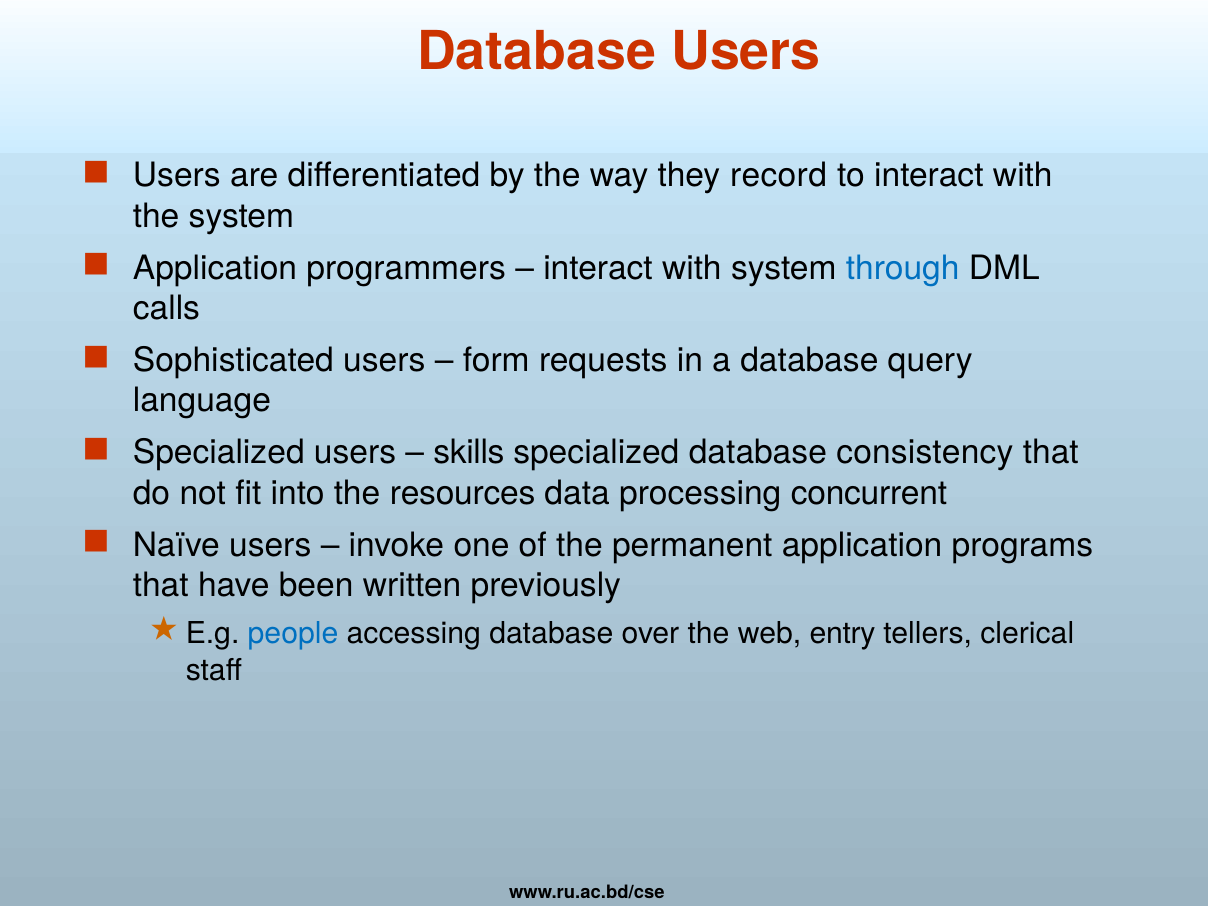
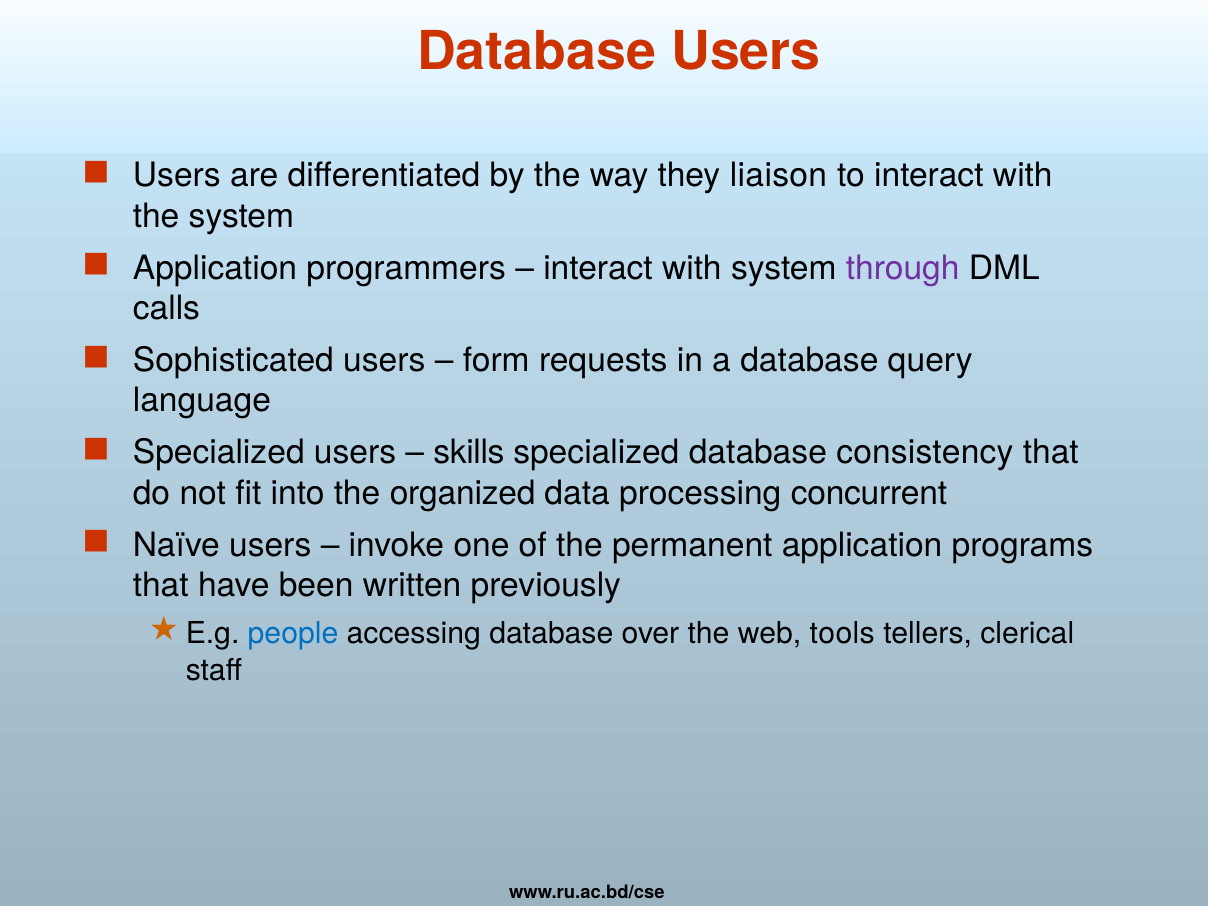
record: record -> liaison
through colour: blue -> purple
resources: resources -> organized
entry: entry -> tools
